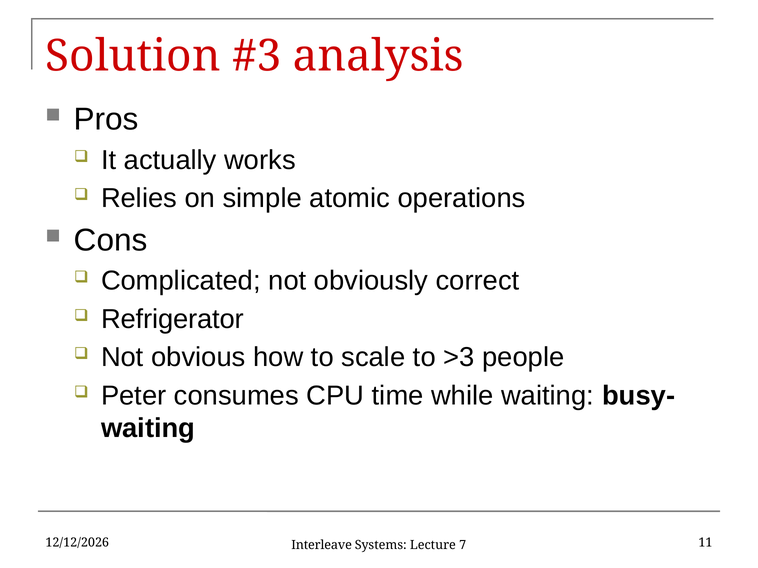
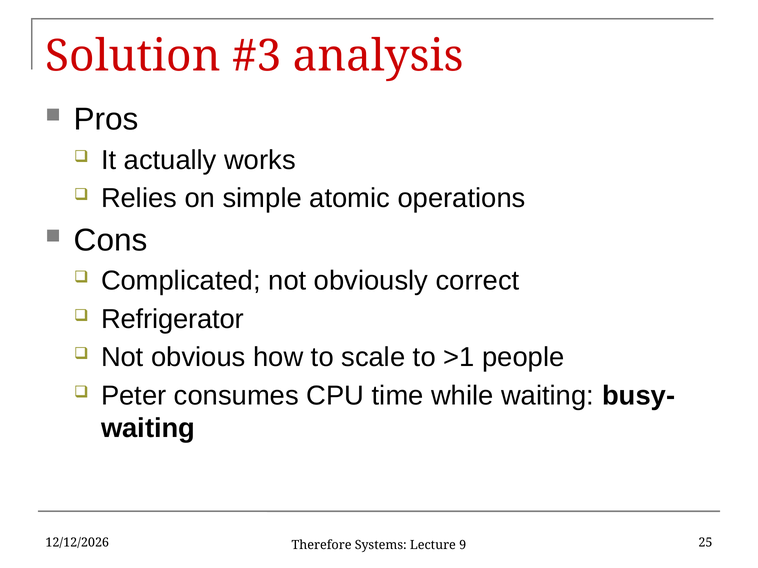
>3: >3 -> >1
11: 11 -> 25
Interleave: Interleave -> Therefore
7: 7 -> 9
